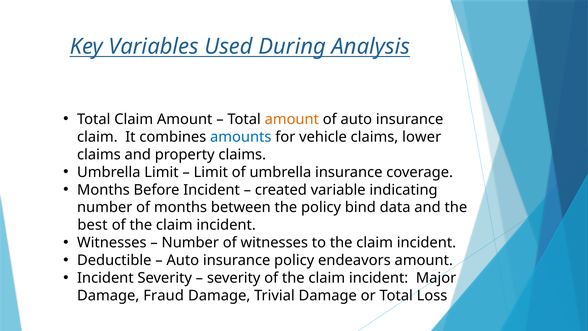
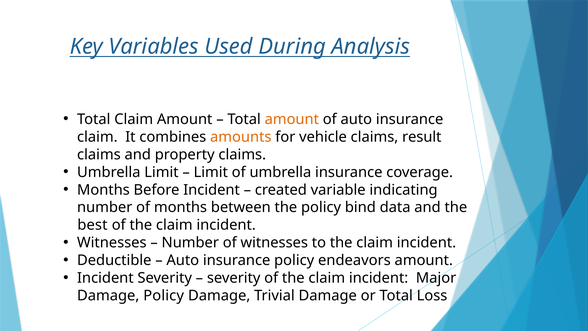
amounts colour: blue -> orange
lower: lower -> result
Damage Fraud: Fraud -> Policy
